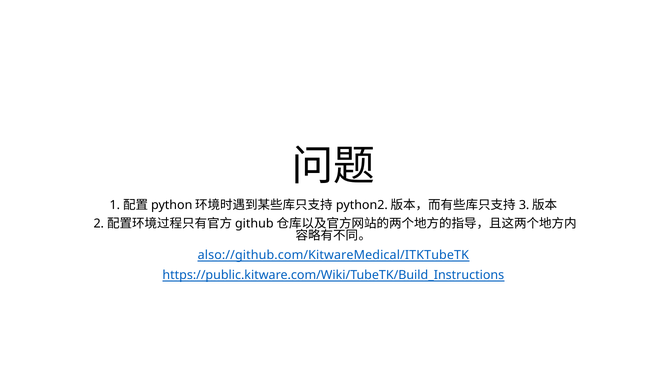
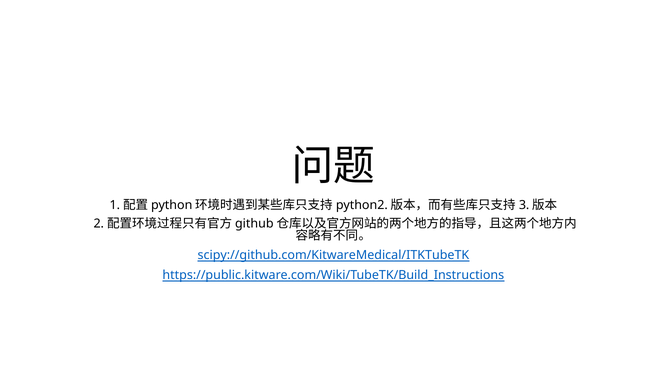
also://github.com/KitwareMedical/ITKTubeTK: also://github.com/KitwareMedical/ITKTubeTK -> scipy://github.com/KitwareMedical/ITKTubeTK
